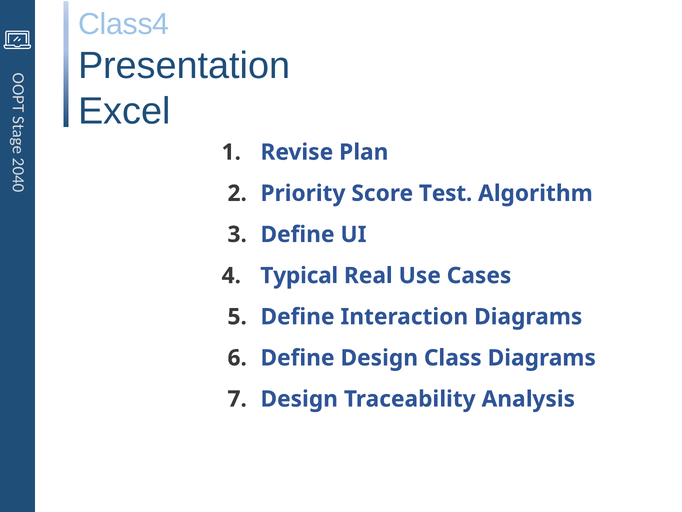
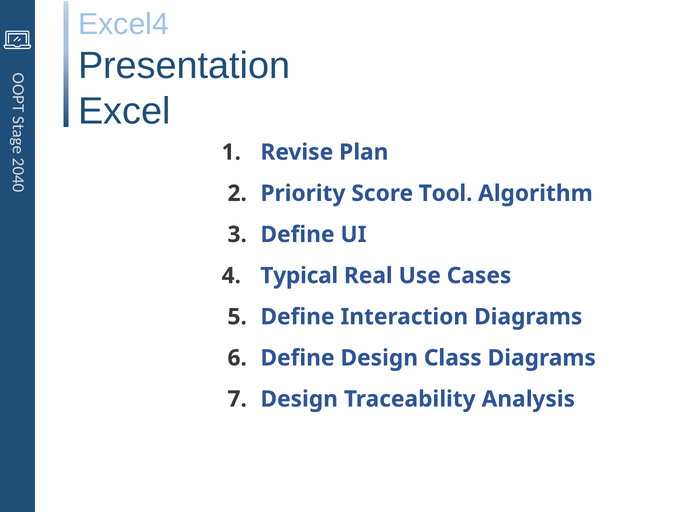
Class4: Class4 -> Excel4
Test: Test -> Tool
